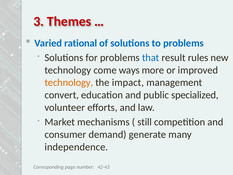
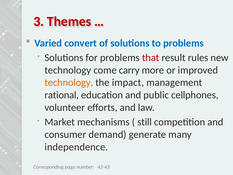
rational: rational -> convert
that colour: blue -> red
ways: ways -> carry
convert: convert -> rational
specialized: specialized -> cellphones
